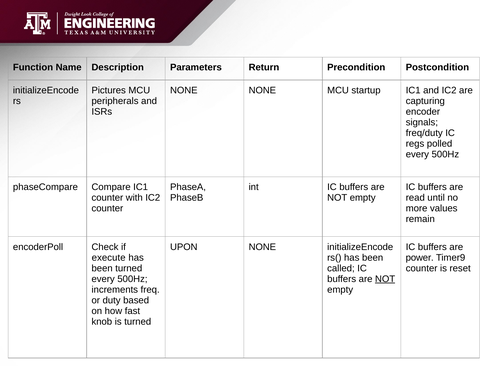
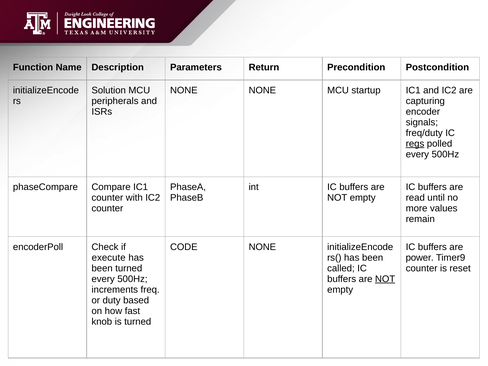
Pictures: Pictures -> Solution
regs underline: none -> present
UPON: UPON -> CODE
